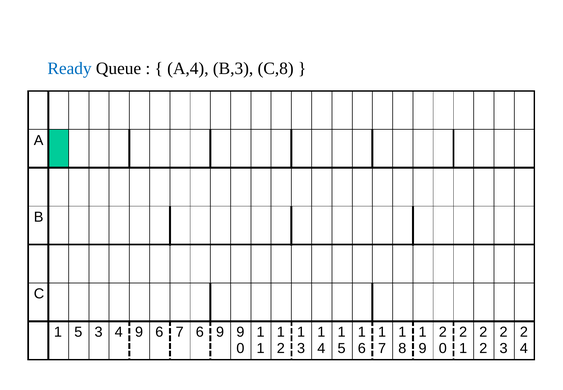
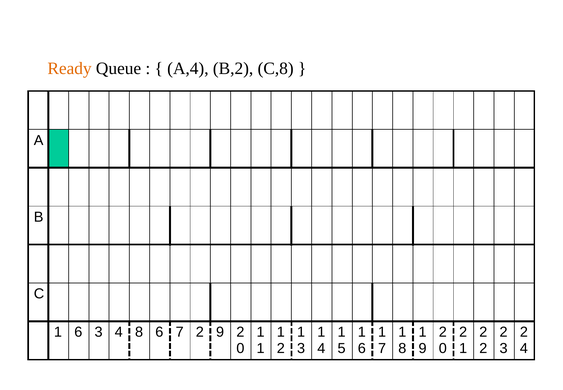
Ready colour: blue -> orange
B,3: B,3 -> B,2
5 at (78, 332): 5 -> 6
4 9: 9 -> 8
7 6: 6 -> 2
9 at (240, 332): 9 -> 2
